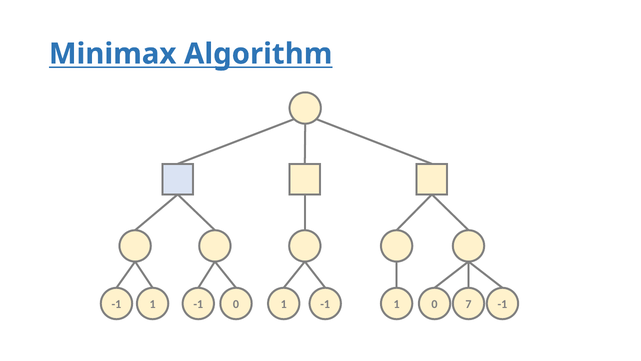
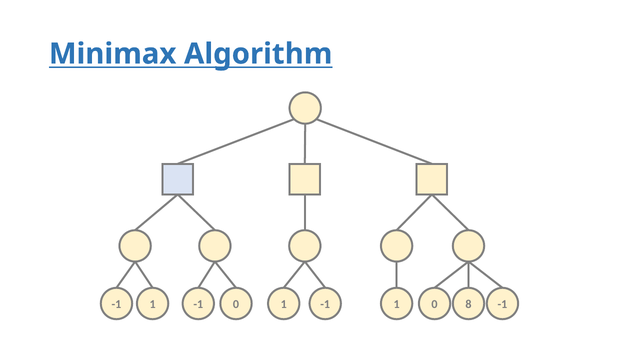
7: 7 -> 8
